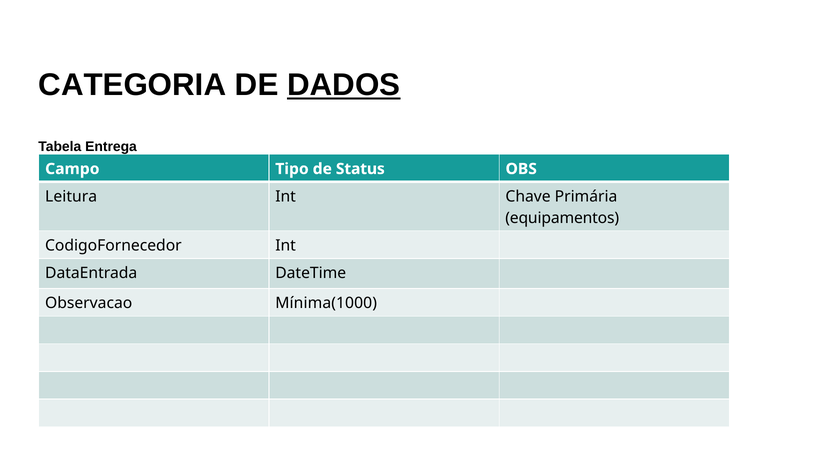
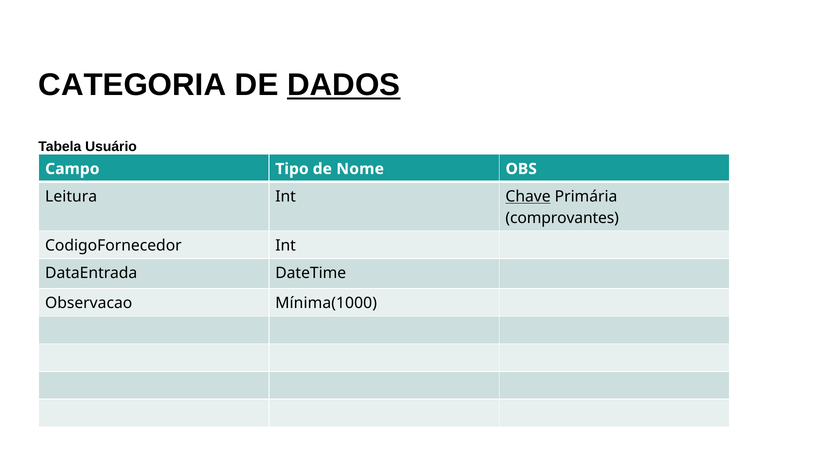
Entrega: Entrega -> Usuário
Status: Status -> Nome
Chave underline: none -> present
equipamentos: equipamentos -> comprovantes
